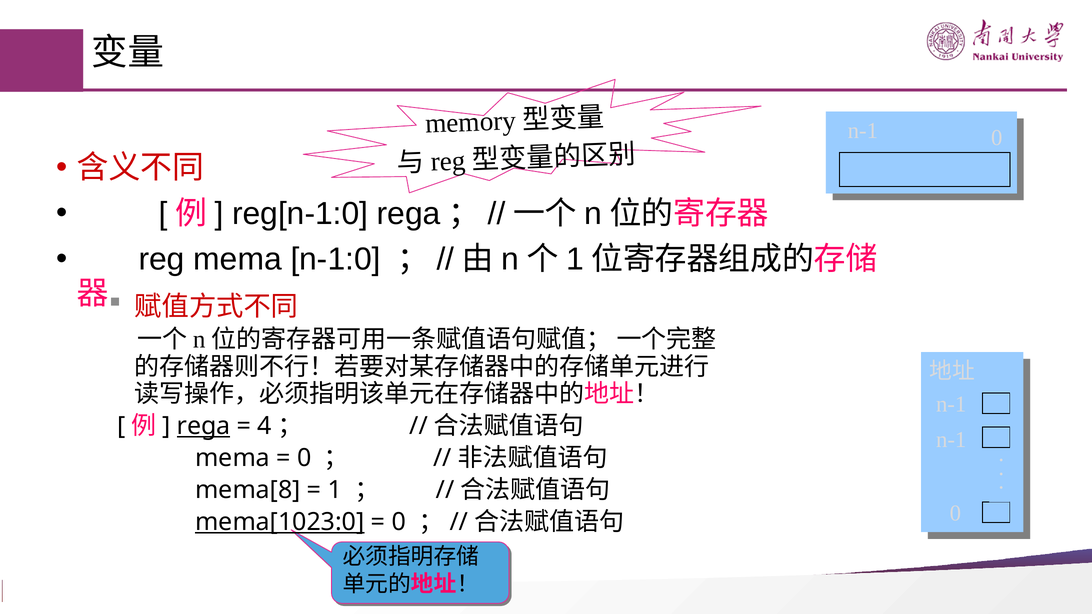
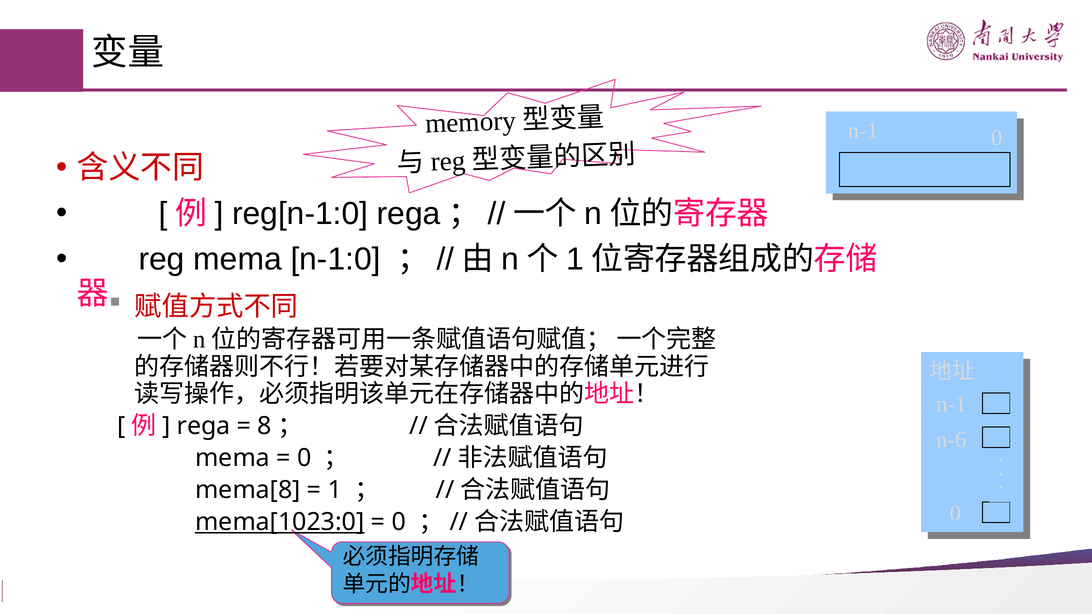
rega at (204, 426) underline: present -> none
4: 4 -> 8
n-1 at (951, 440): n-1 -> n-6
